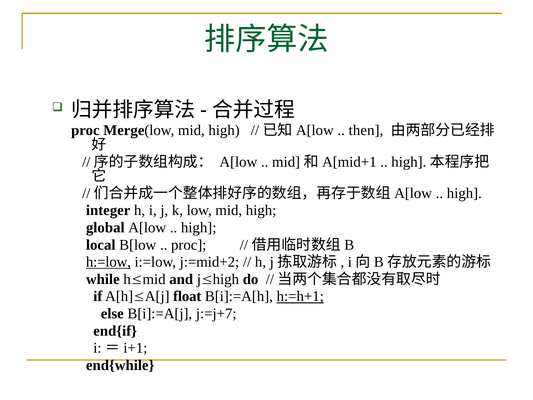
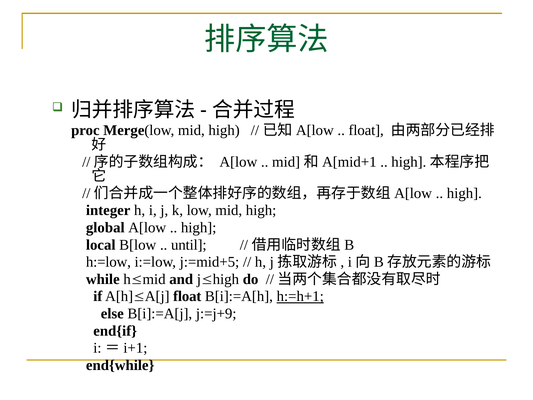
then at (366, 130): then -> float
proc at (189, 245): proc -> until
h:=low underline: present -> none
j:=mid+2: j:=mid+2 -> j:=mid+5
j:=j+7: j:=j+7 -> j:=j+9
